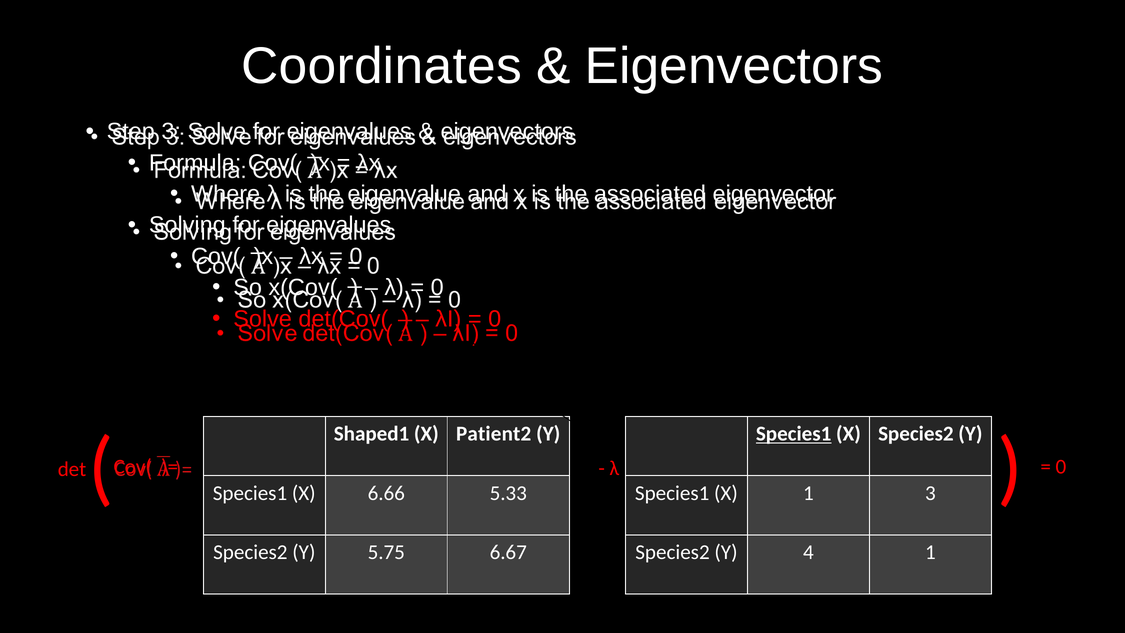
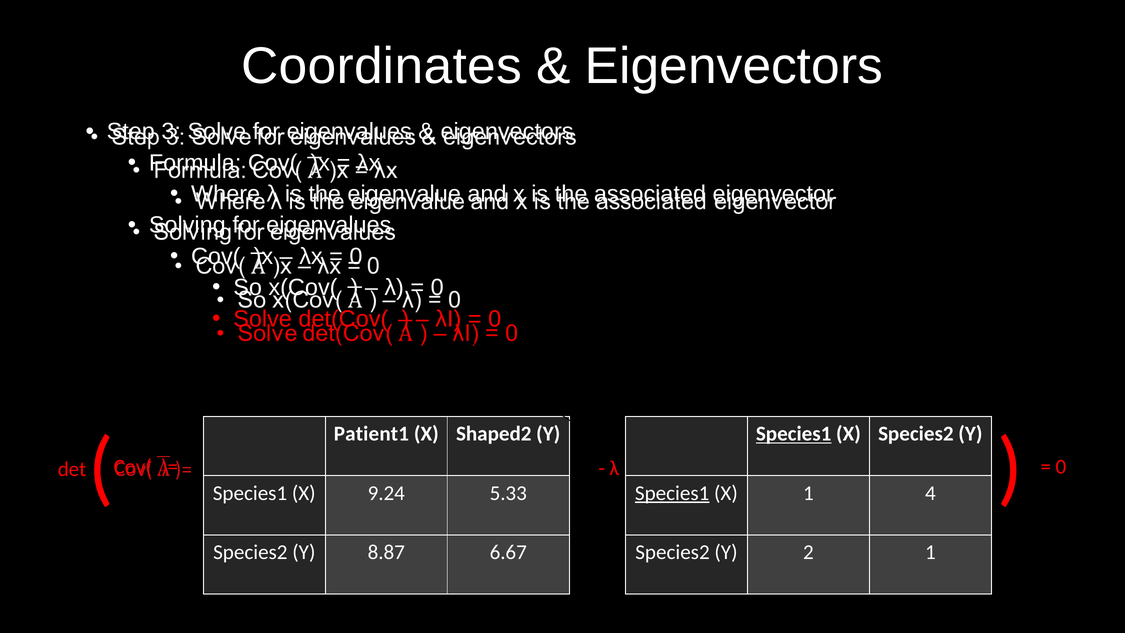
Shaped1: Shaped1 -> Patient1
Patient2: Patient2 -> Shaped2
6.66: 6.66 -> 9.24
Species1 at (672, 493) underline: none -> present
1 3: 3 -> 4
5.75: 5.75 -> 8.87
4: 4 -> 2
